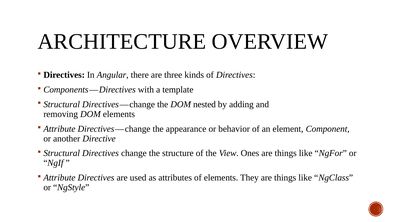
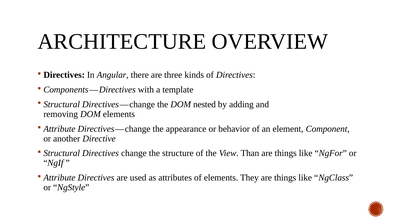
Ones: Ones -> Than
